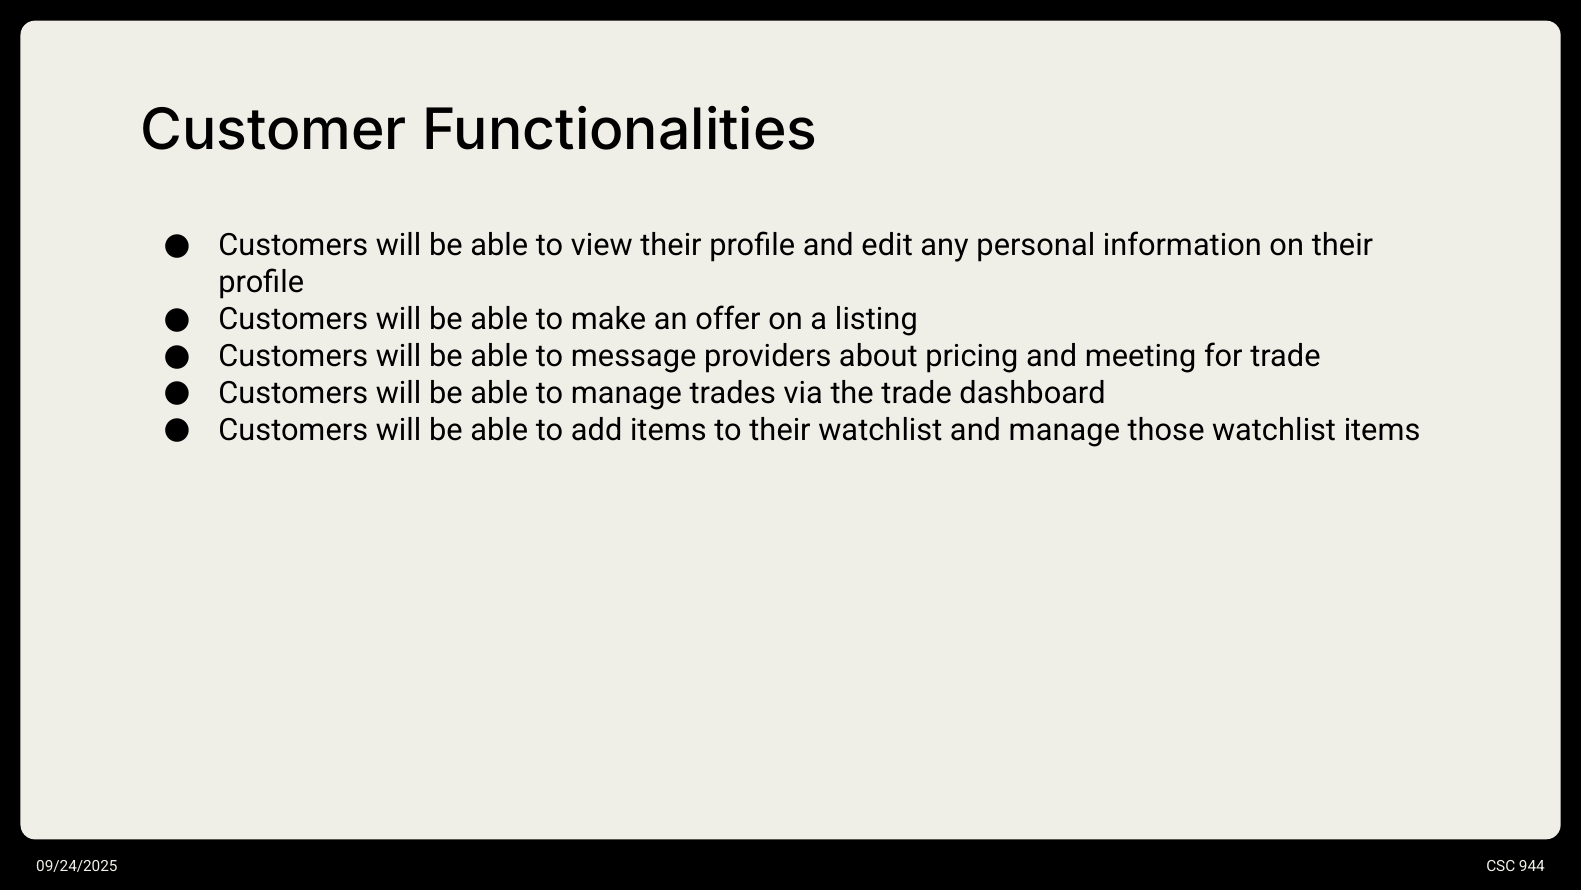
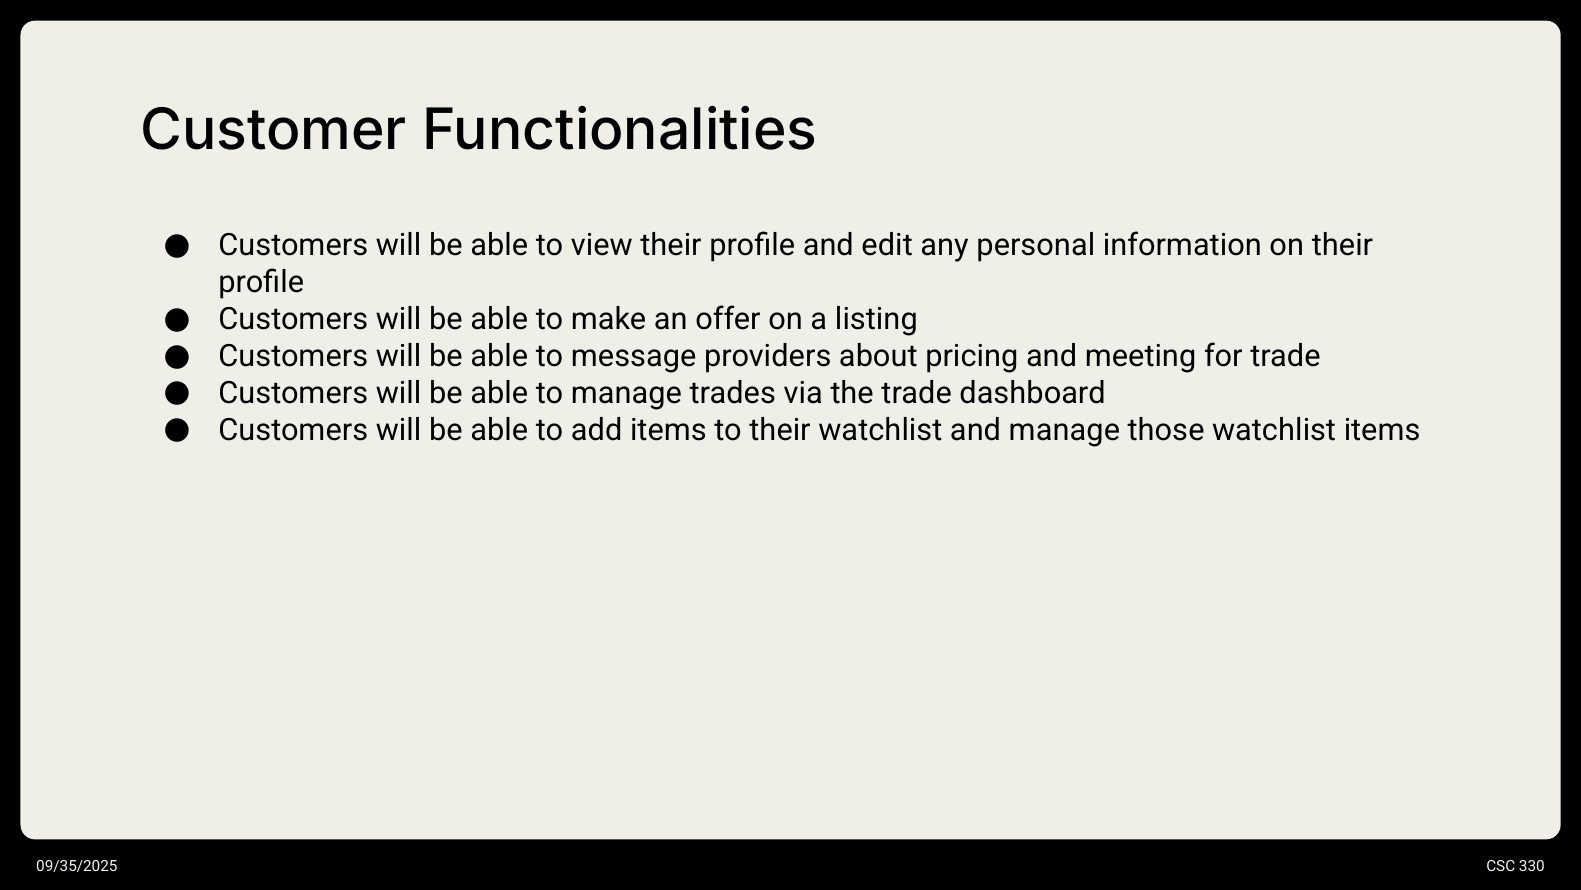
09/24/2025: 09/24/2025 -> 09/35/2025
944: 944 -> 330
